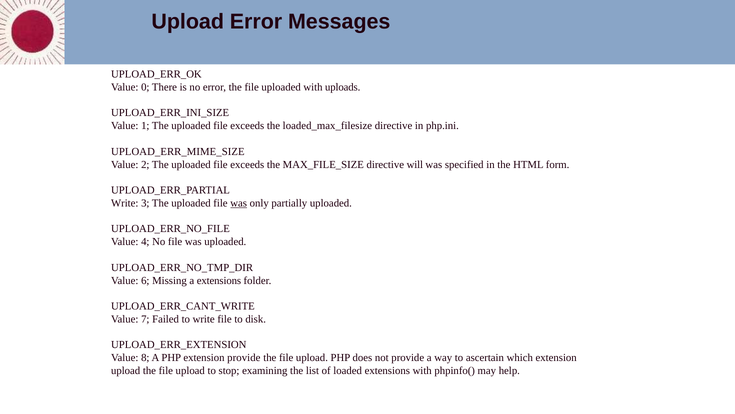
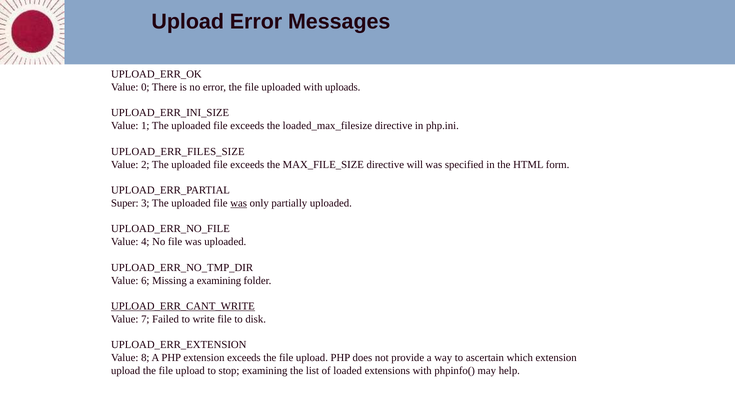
UPLOAD_ERR_MIME_SIZE: UPLOAD_ERR_MIME_SIZE -> UPLOAD_ERR_FILES_SIZE
Write at (125, 203): Write -> Super
a extensions: extensions -> examining
UPLOAD_ERR_CANT_WRITE underline: none -> present
extension provide: provide -> exceeds
